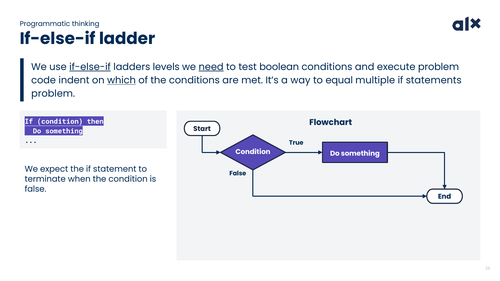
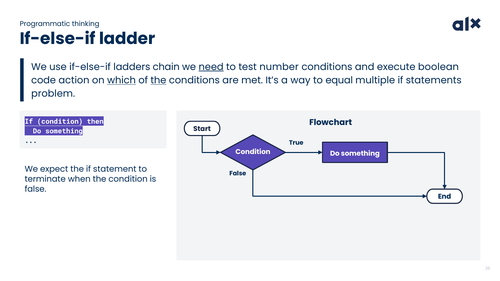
if-else-if at (90, 67) underline: present -> none
levels: levels -> chain
boolean: boolean -> number
execute problem: problem -> boolean
indent: indent -> action
the at (158, 80) underline: none -> present
